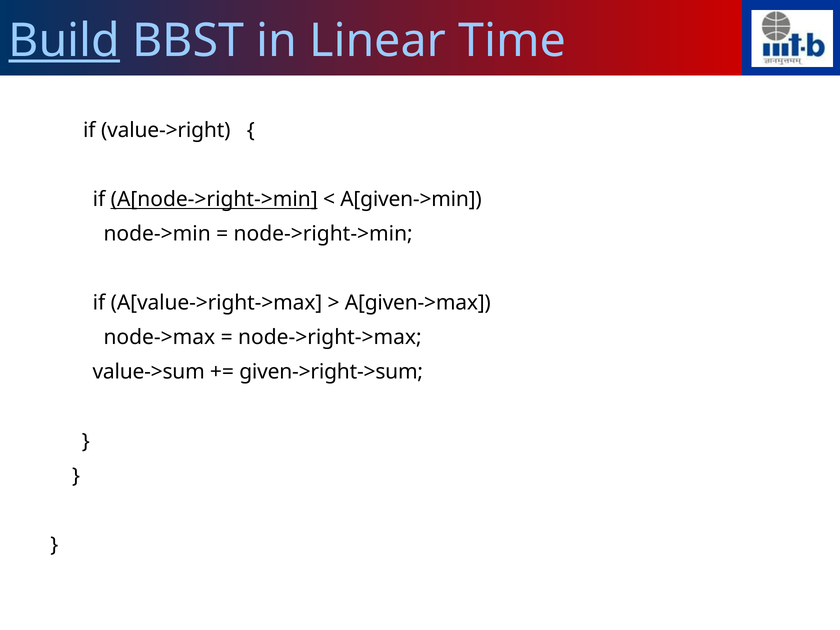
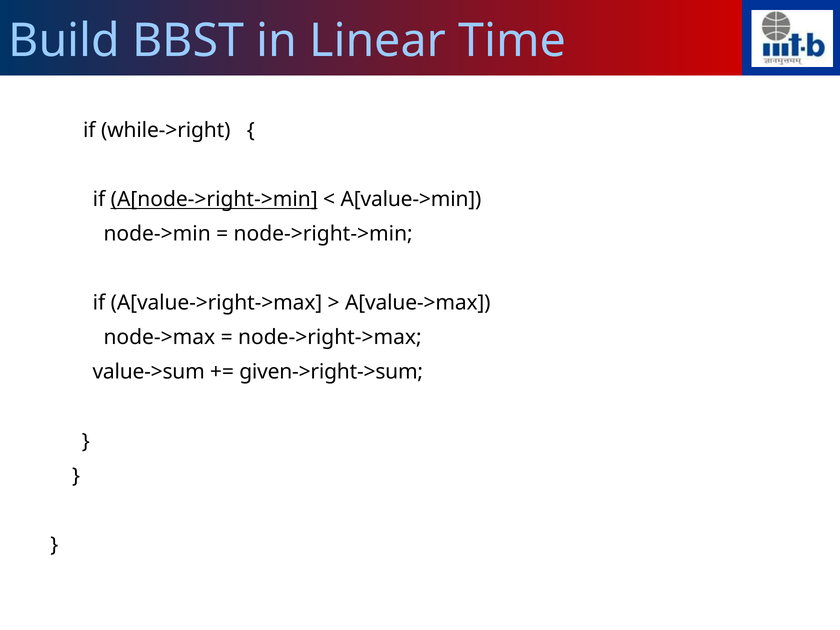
Build underline: present -> none
value->right: value->right -> while->right
A[given->min: A[given->min -> A[value->min
A[given->max: A[given->max -> A[value->max
